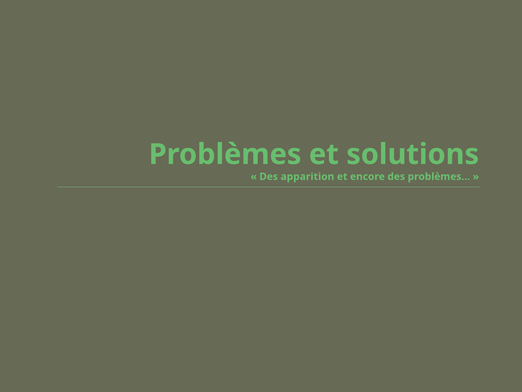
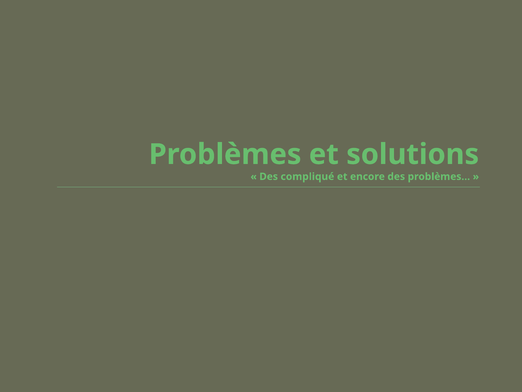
apparition: apparition -> compliqué
